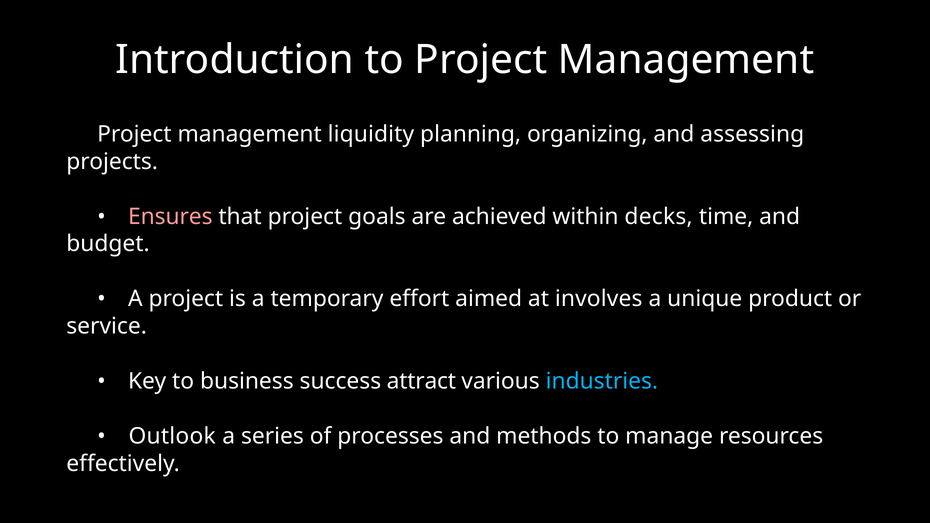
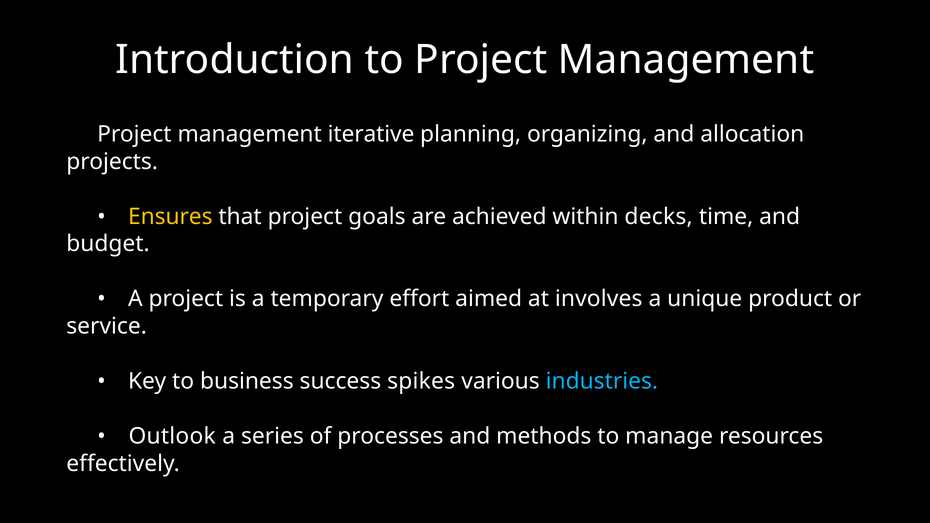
liquidity: liquidity -> iterative
assessing: assessing -> allocation
Ensures colour: pink -> yellow
attract: attract -> spikes
